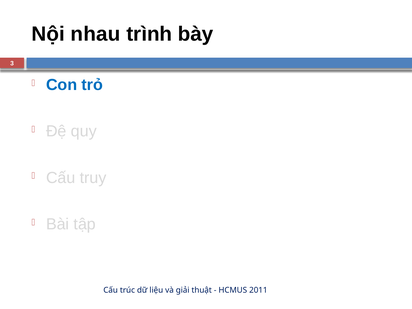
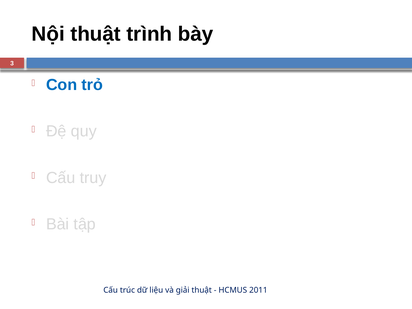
Nội nhau: nhau -> thuật
